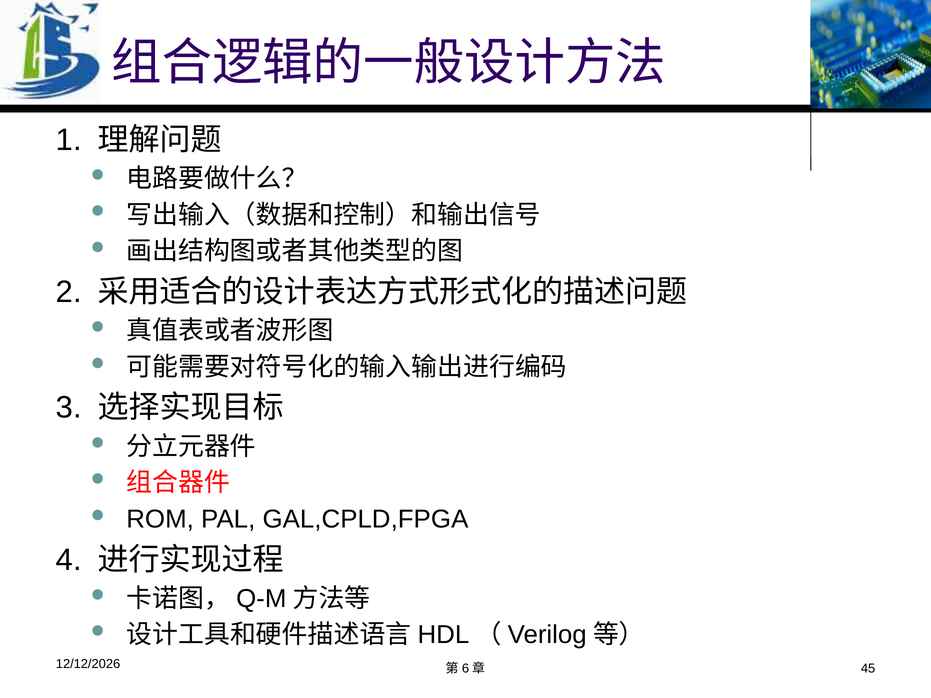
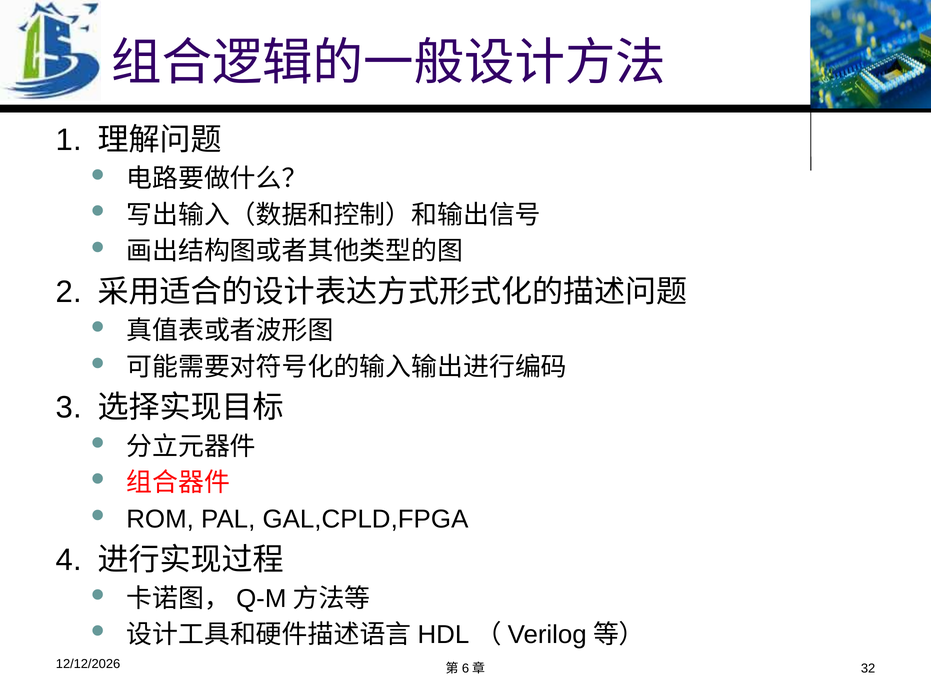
45: 45 -> 32
